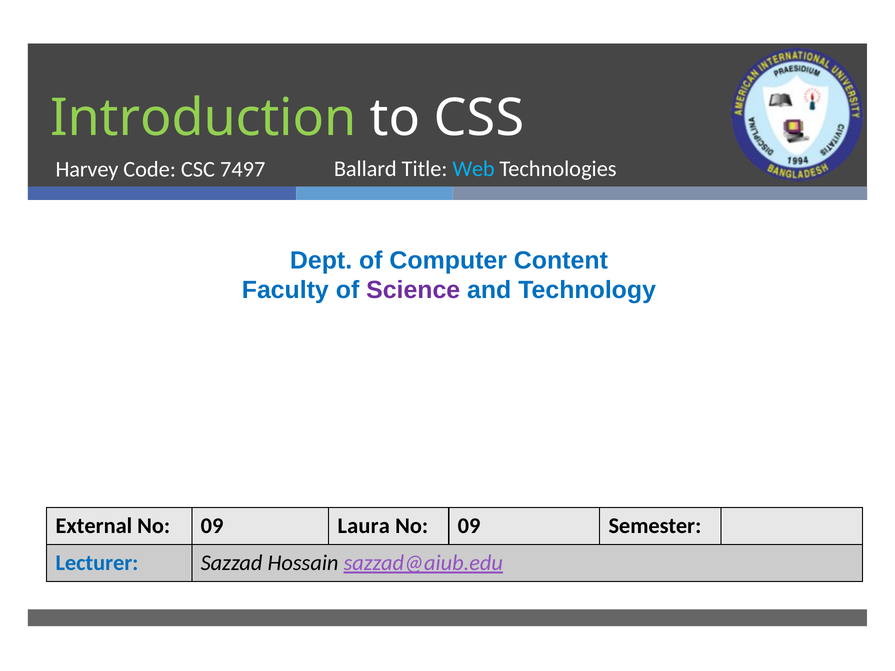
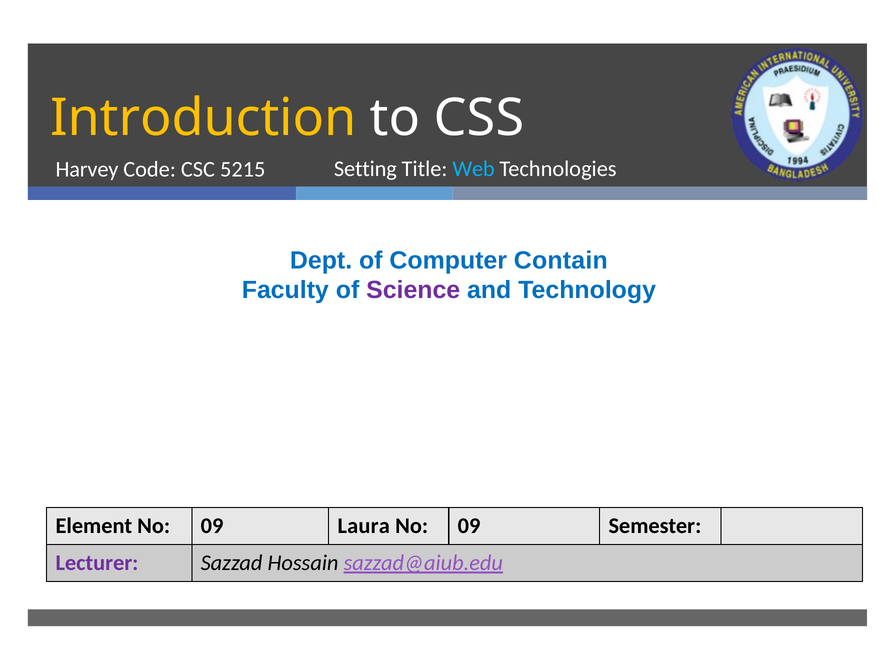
Introduction colour: light green -> yellow
Ballard: Ballard -> Setting
7497: 7497 -> 5215
Content: Content -> Contain
External: External -> Element
Lecturer colour: blue -> purple
